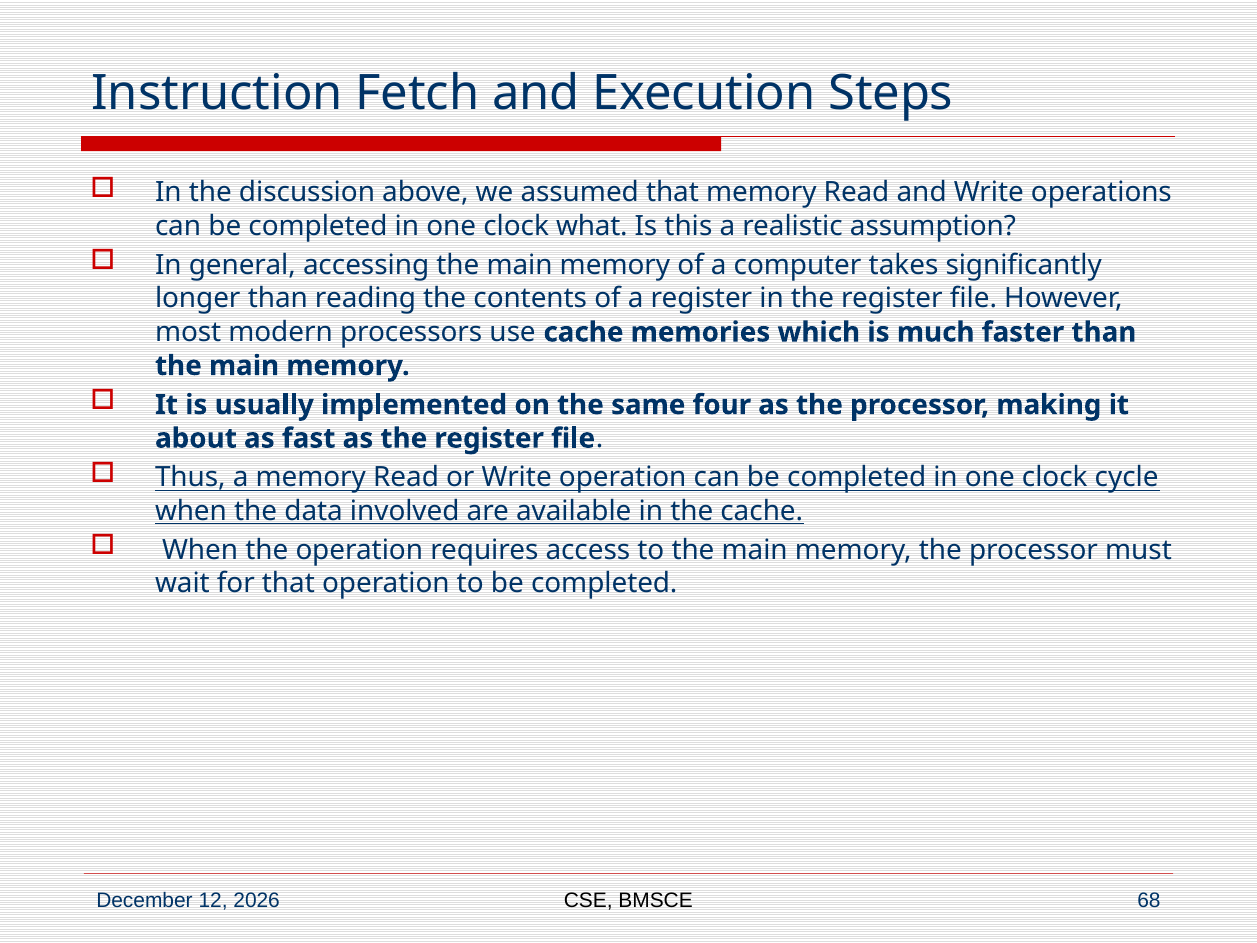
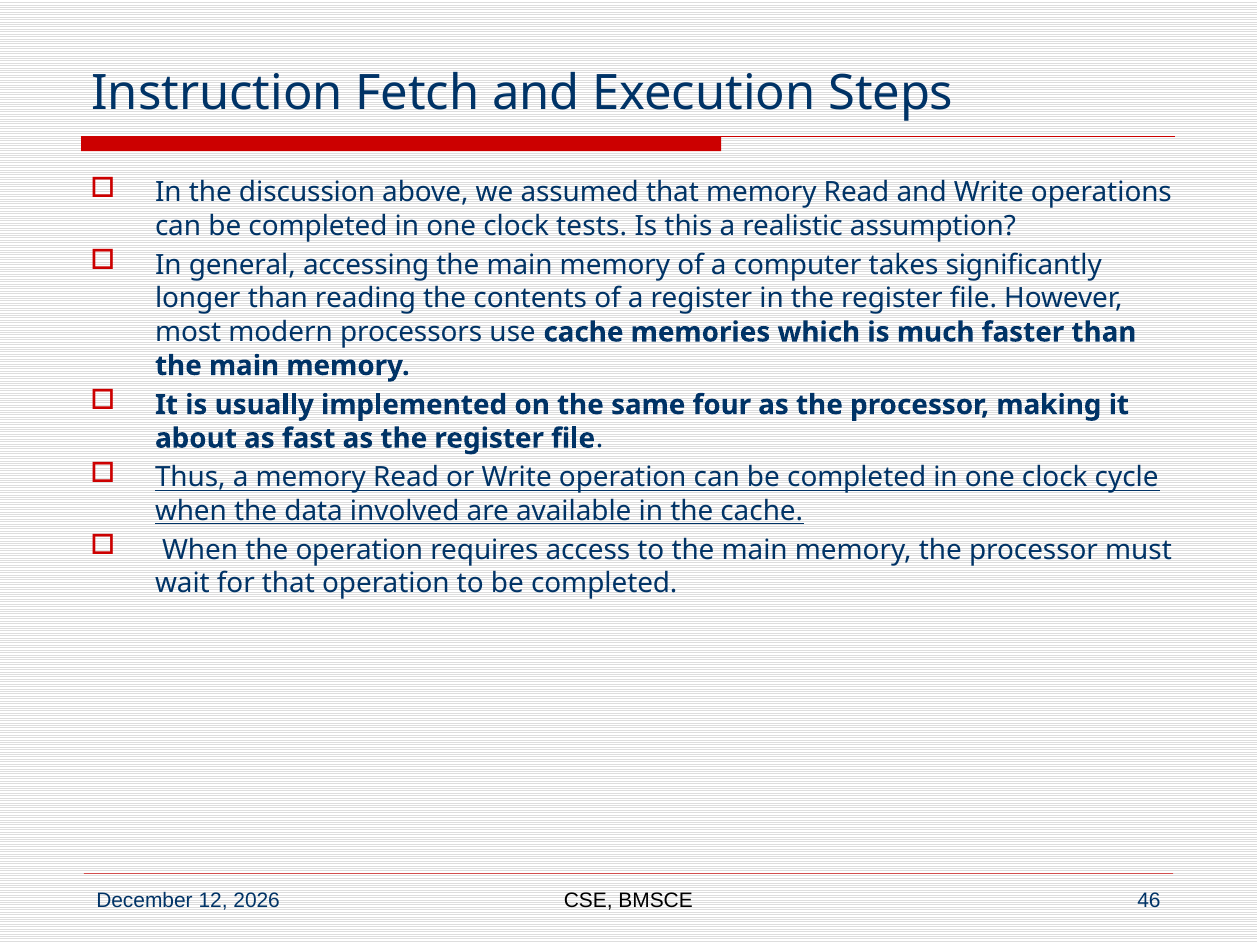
what: what -> tests
68: 68 -> 46
